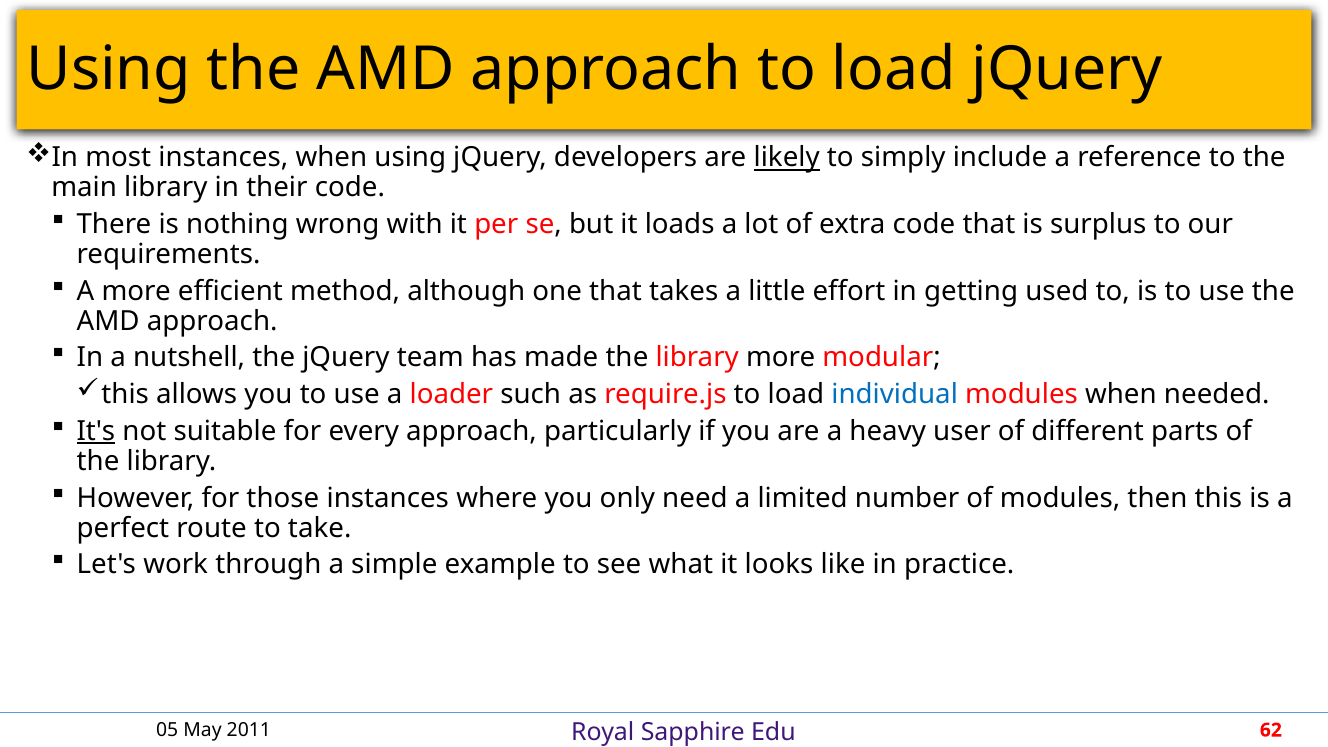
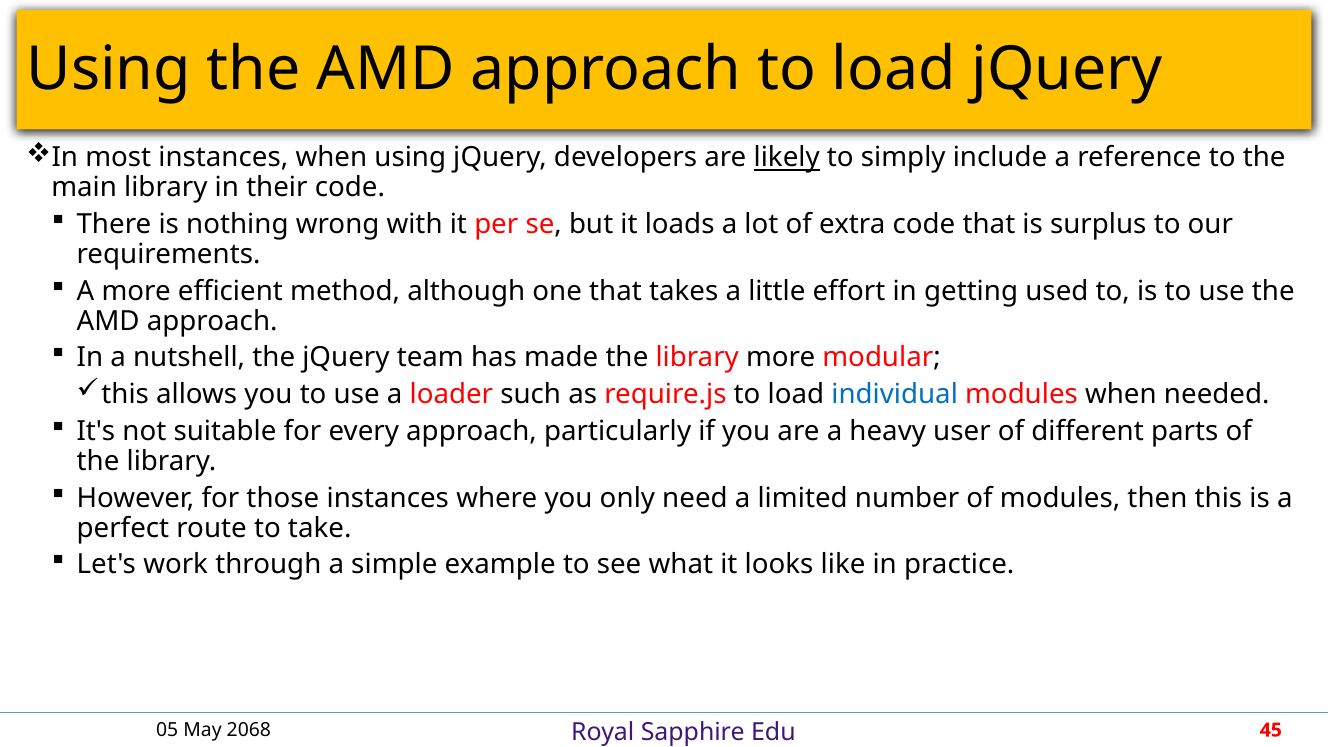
It's underline: present -> none
2011: 2011 -> 2068
62: 62 -> 45
